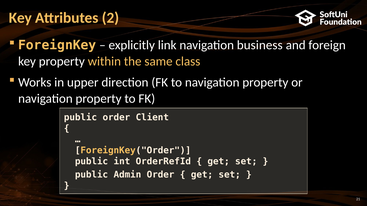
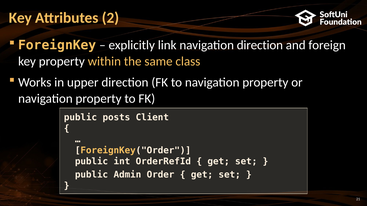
navigation business: business -> direction
public order: order -> posts
